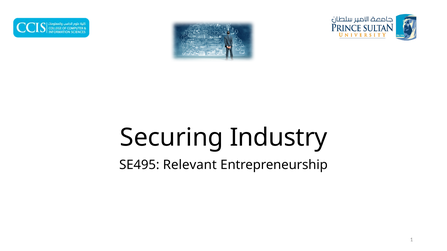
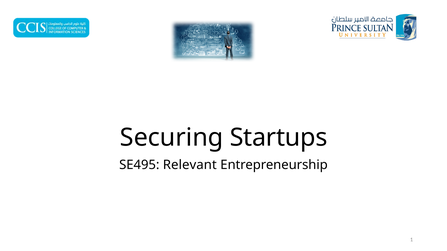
Industry: Industry -> Startups
